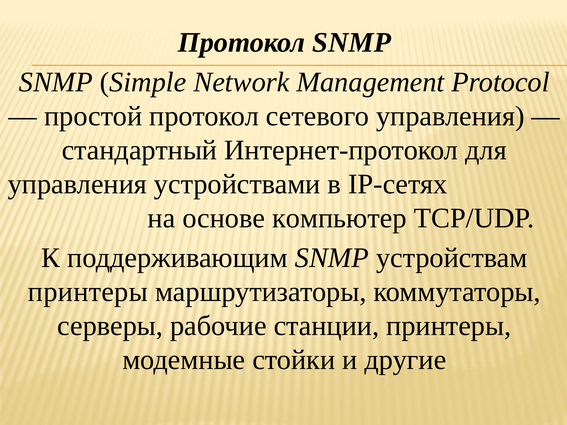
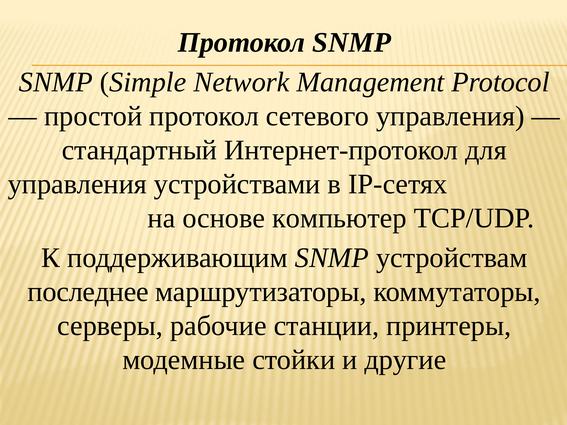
принтеры at (88, 292): принтеры -> последнее
